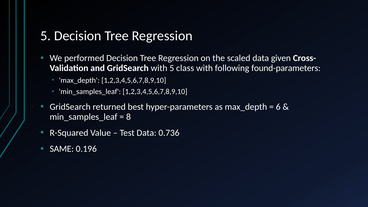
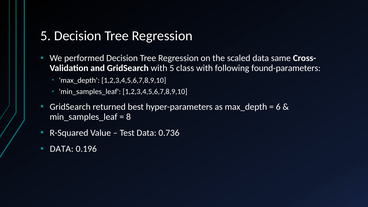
given: given -> same
SAME at (62, 149): SAME -> DATA
